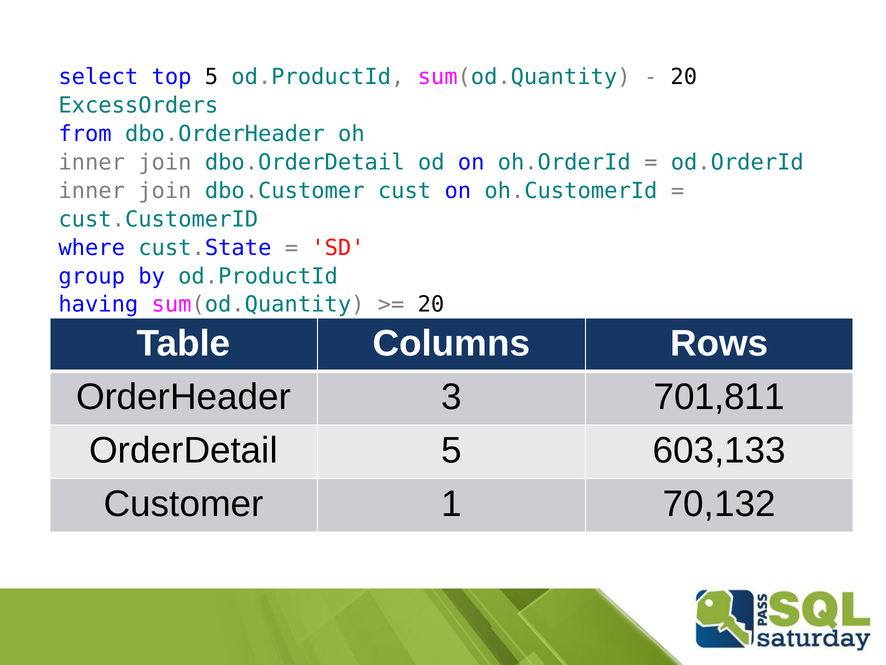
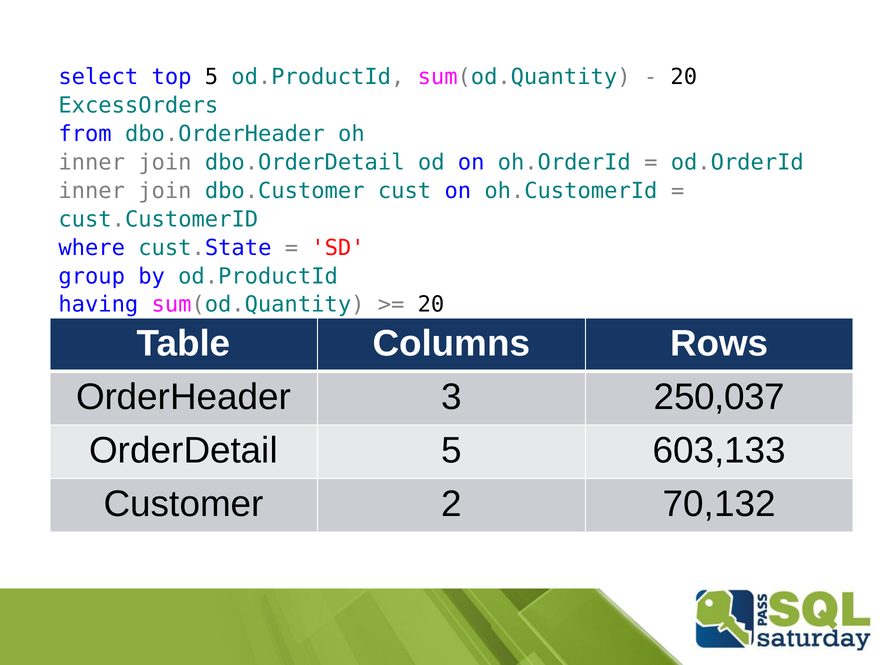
701,811: 701,811 -> 250,037
1: 1 -> 2
